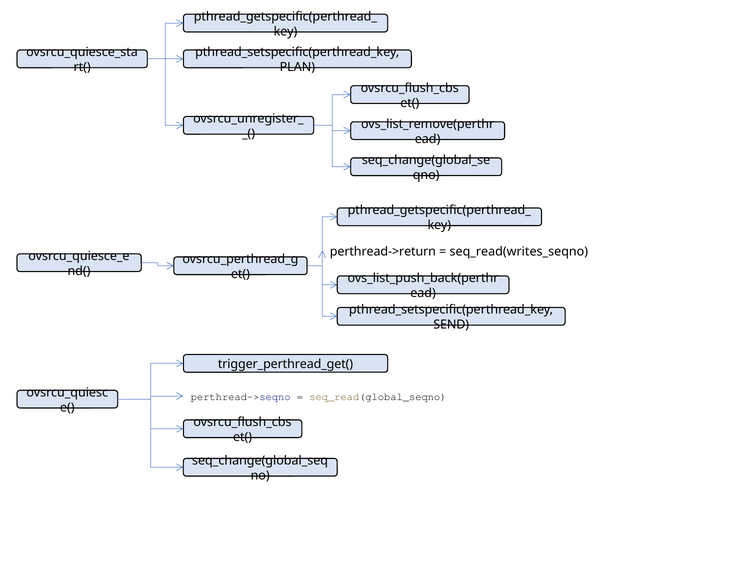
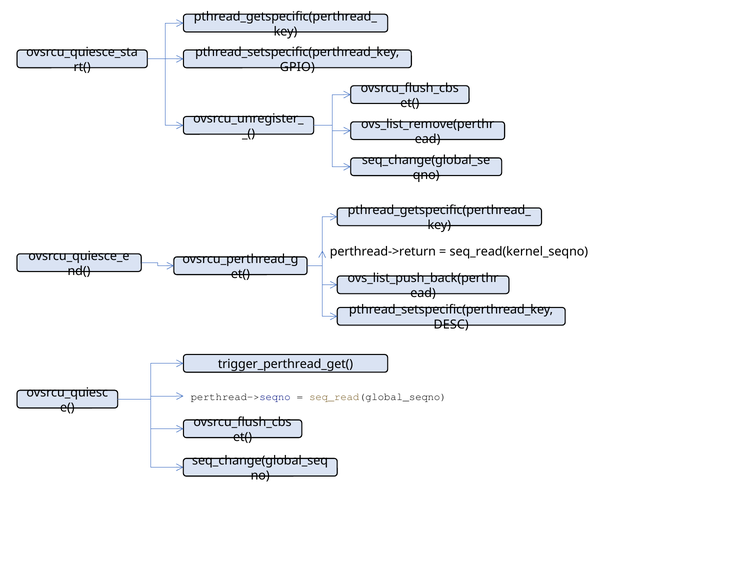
PLAN: PLAN -> GPIO
seq_read(writes_seqno: seq_read(writes_seqno -> seq_read(kernel_seqno
SEND: SEND -> DESC
